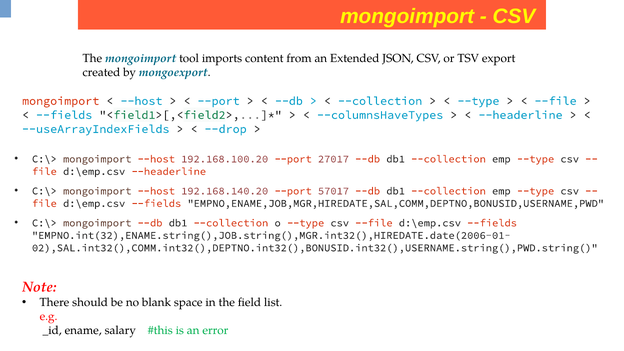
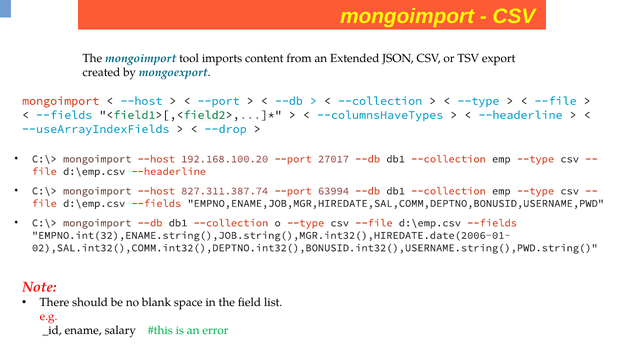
192.168.140.20: 192.168.140.20 -> 827.311.387.74
57017: 57017 -> 63994
